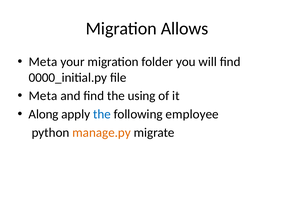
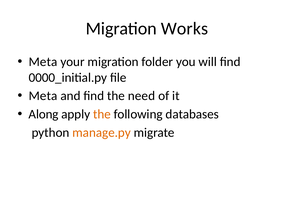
Allows: Allows -> Works
using: using -> need
the at (102, 114) colour: blue -> orange
employee: employee -> databases
